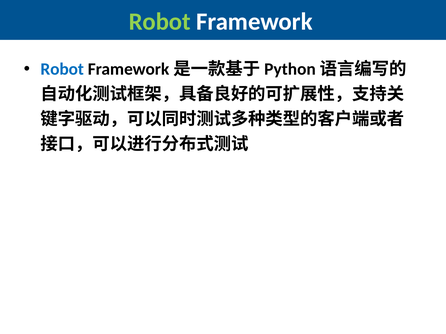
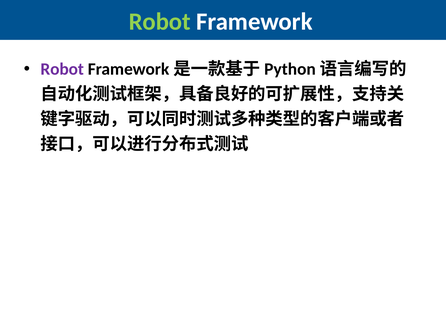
Robot at (62, 69) colour: blue -> purple
